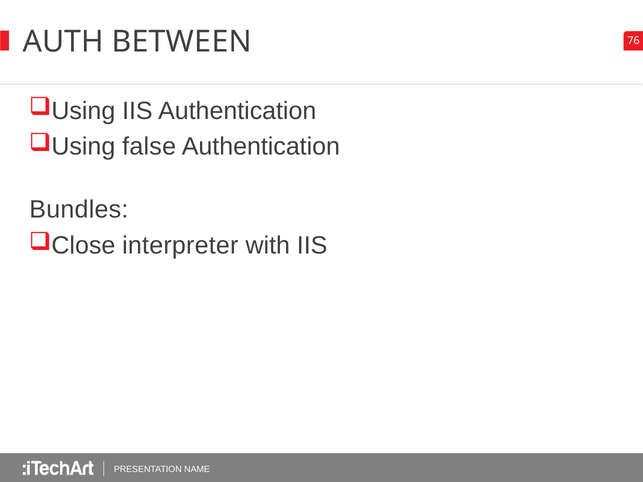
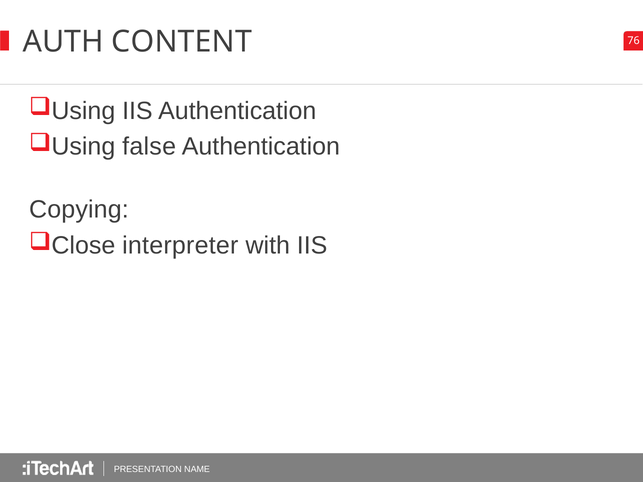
BETWEEN: BETWEEN -> CONTENT
Bundles: Bundles -> Copying
